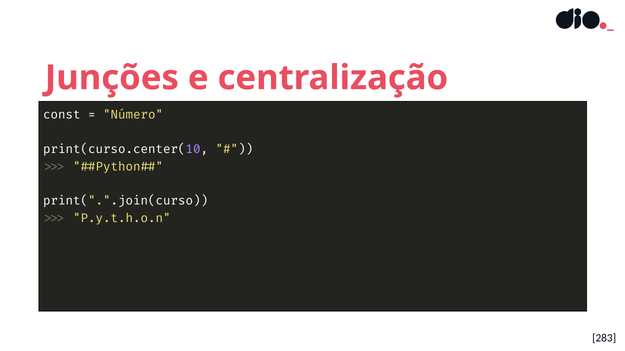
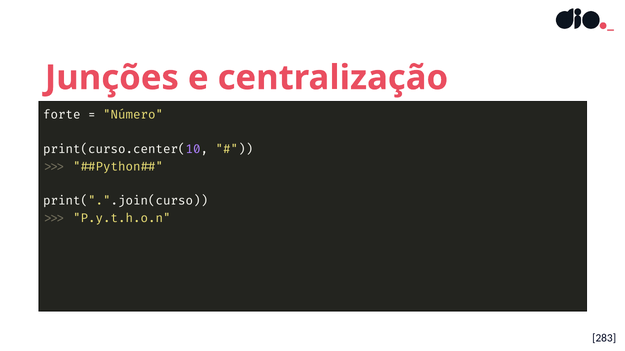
const: const -> forte
